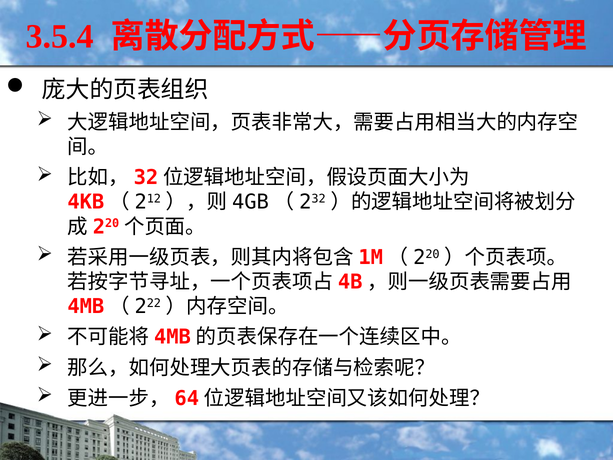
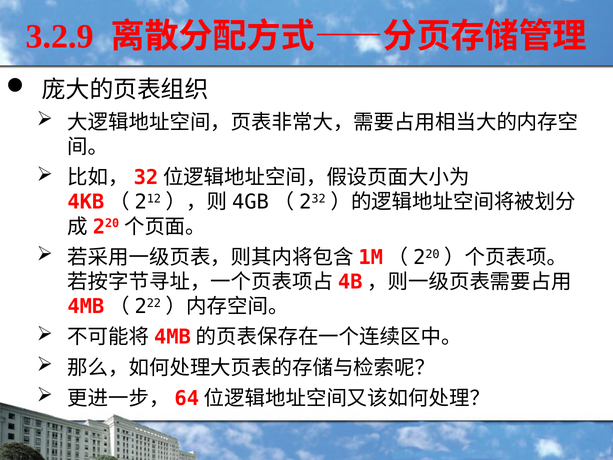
3.5.4: 3.5.4 -> 3.2.9
